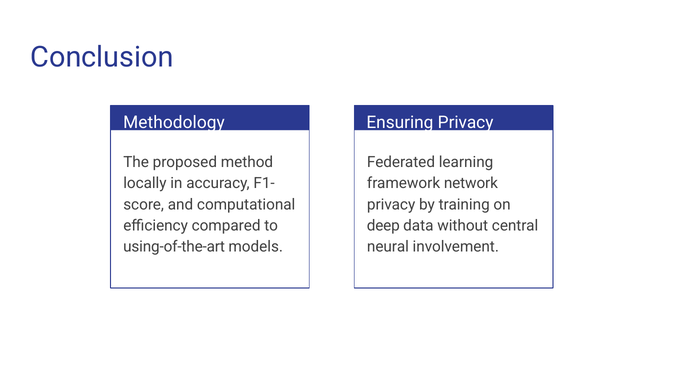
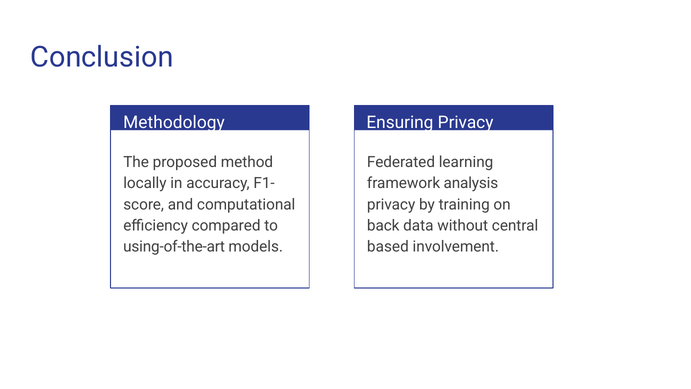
network: network -> analysis
deep: deep -> back
neural: neural -> based
